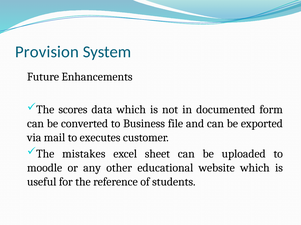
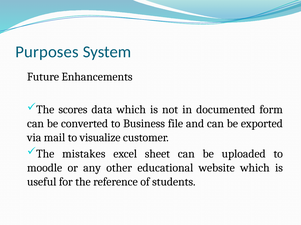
Provision: Provision -> Purposes
executes: executes -> visualize
